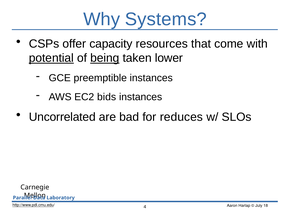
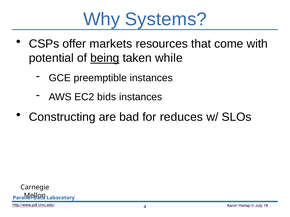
capacity: capacity -> markets
potential underline: present -> none
lower: lower -> while
Uncorrelated: Uncorrelated -> Constructing
